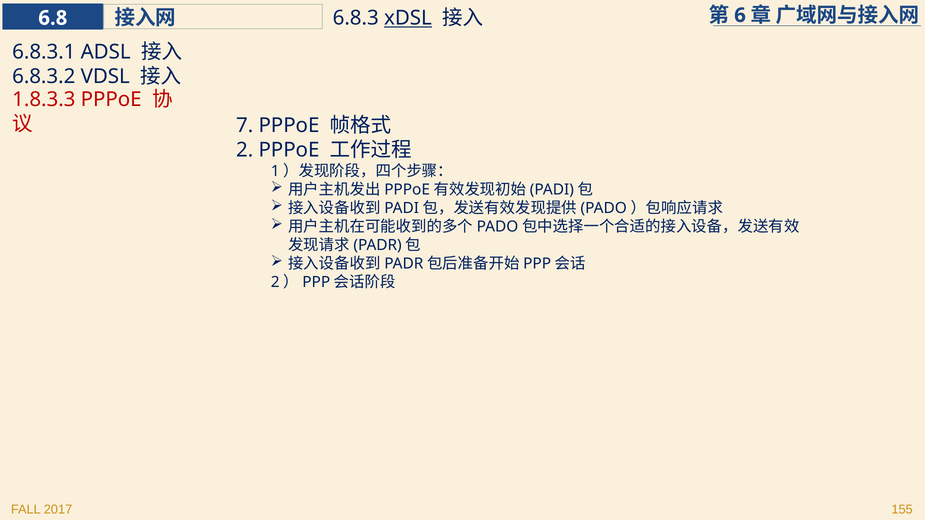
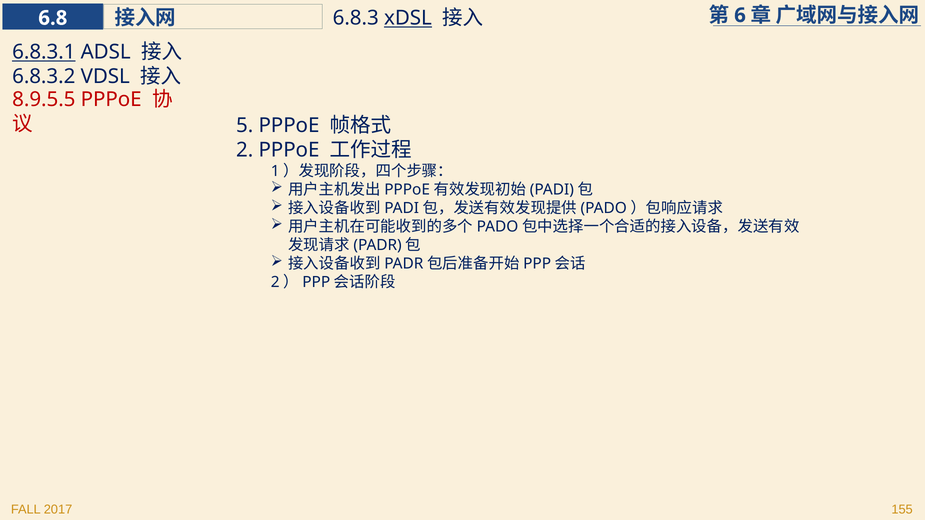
6.8.3.1 underline: none -> present
1.8.3.3: 1.8.3.3 -> 8.9.5.5
7: 7 -> 5
